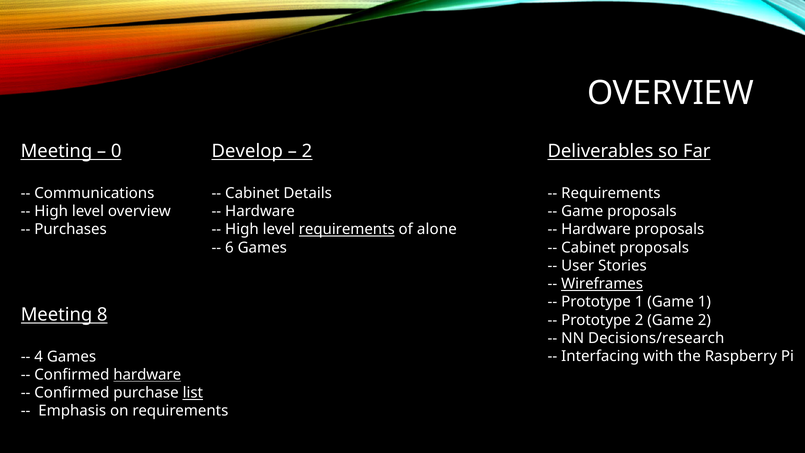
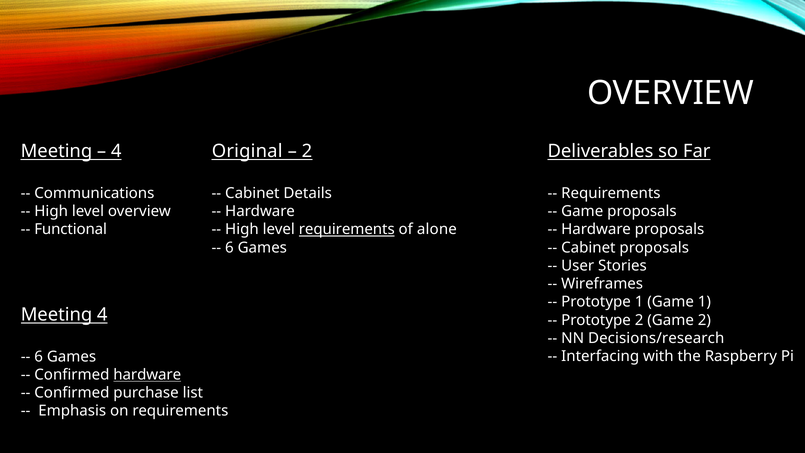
0 at (116, 151): 0 -> 4
Develop: Develop -> Original
Purchases: Purchases -> Functional
Wireframes underline: present -> none
Meeting 8: 8 -> 4
4 at (39, 356): 4 -> 6
list underline: present -> none
